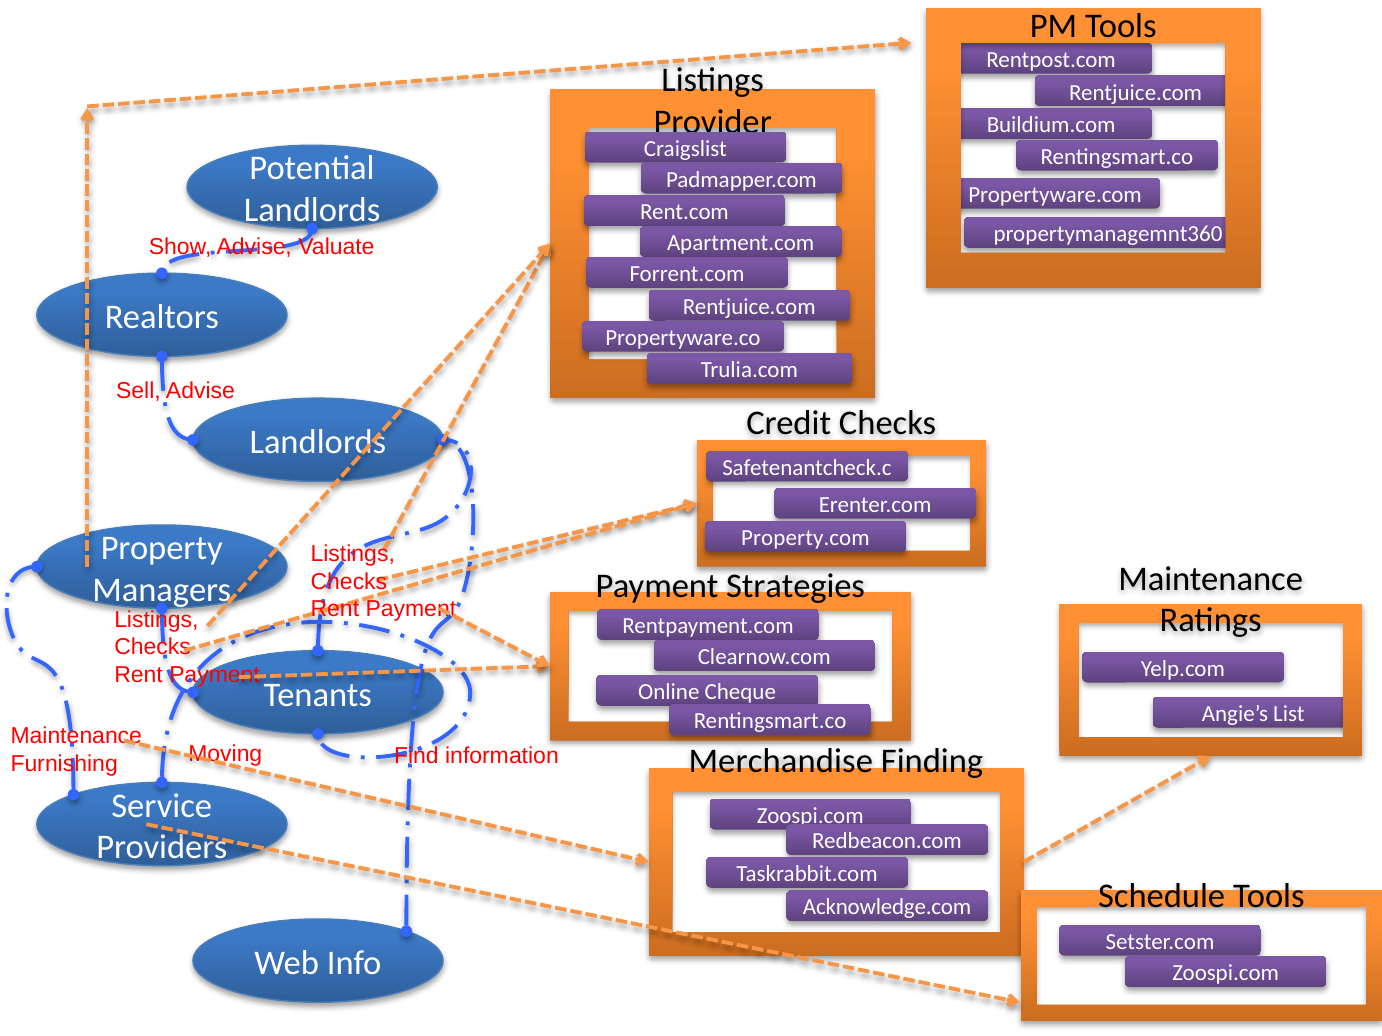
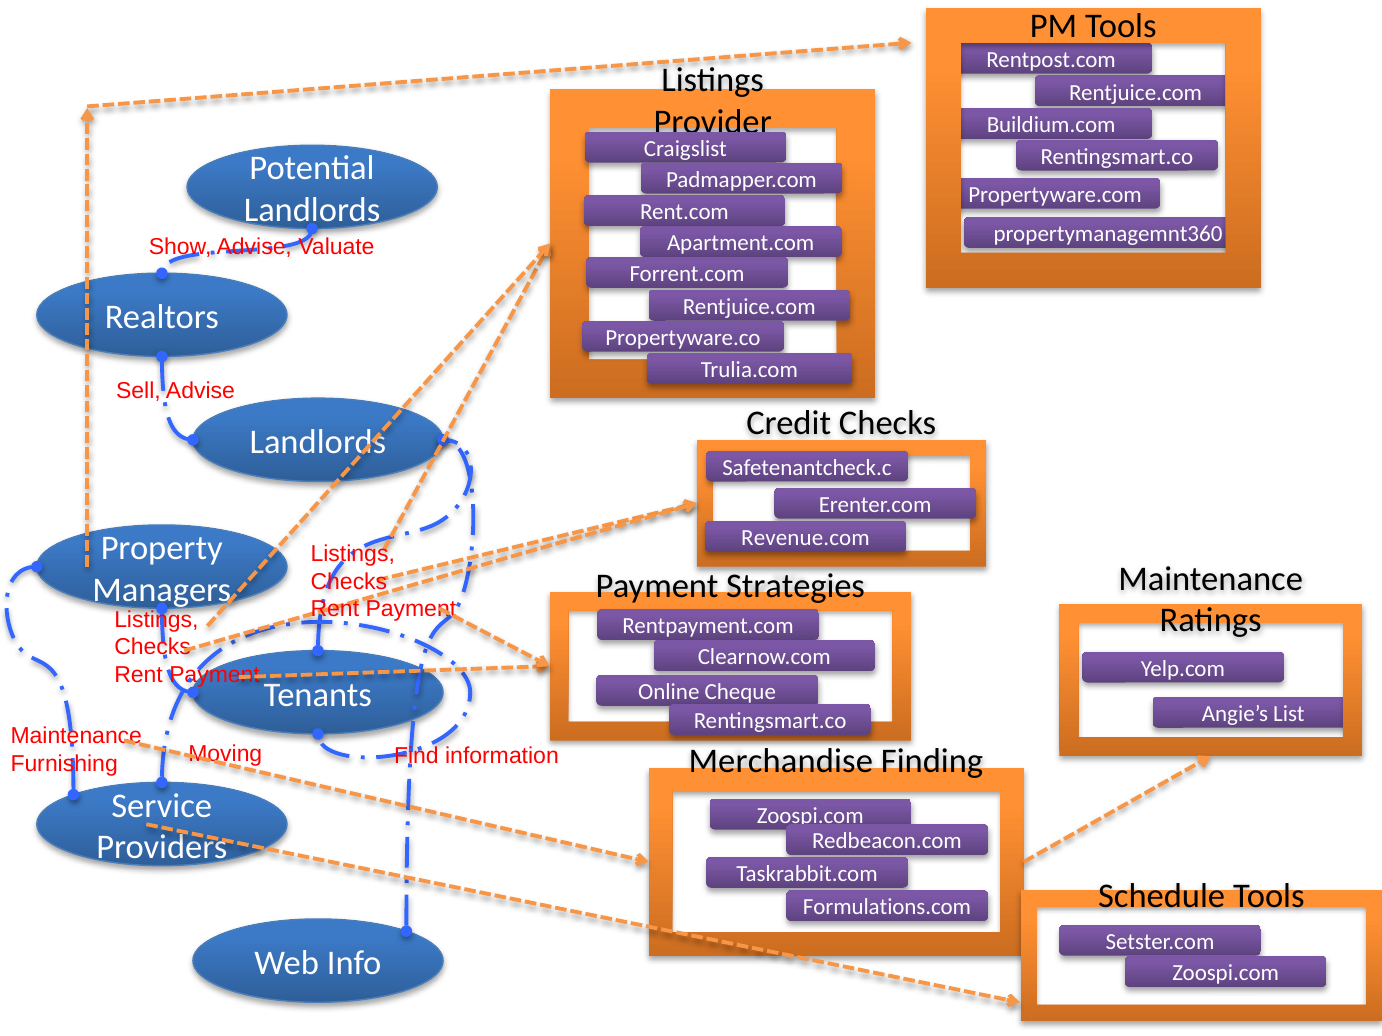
Property.com: Property.com -> Revenue.com
Acknowledge.com: Acknowledge.com -> Formulations.com
